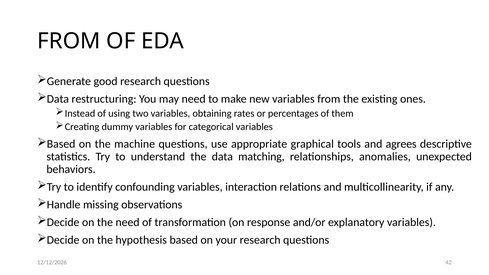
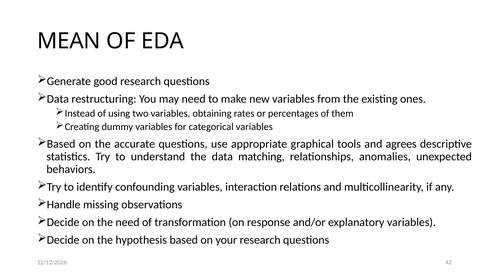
FROM at (69, 41): FROM -> MEAN
machine: machine -> accurate
